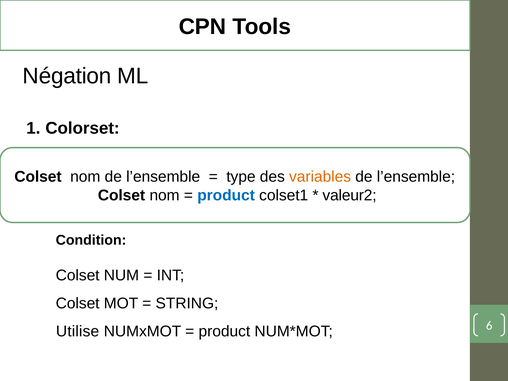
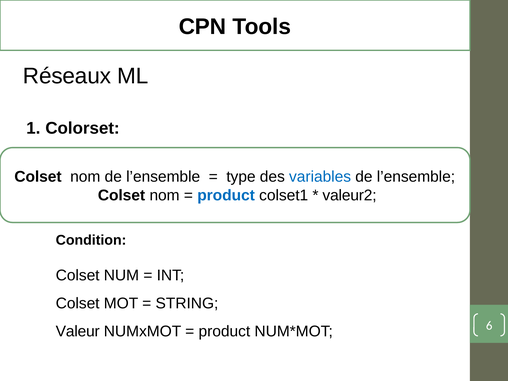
Négation: Négation -> Réseaux
variables colour: orange -> blue
Utilise: Utilise -> Valeur
